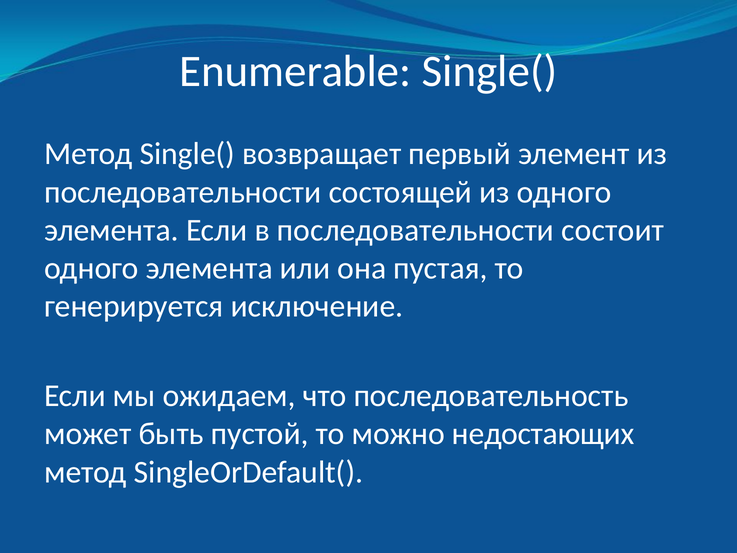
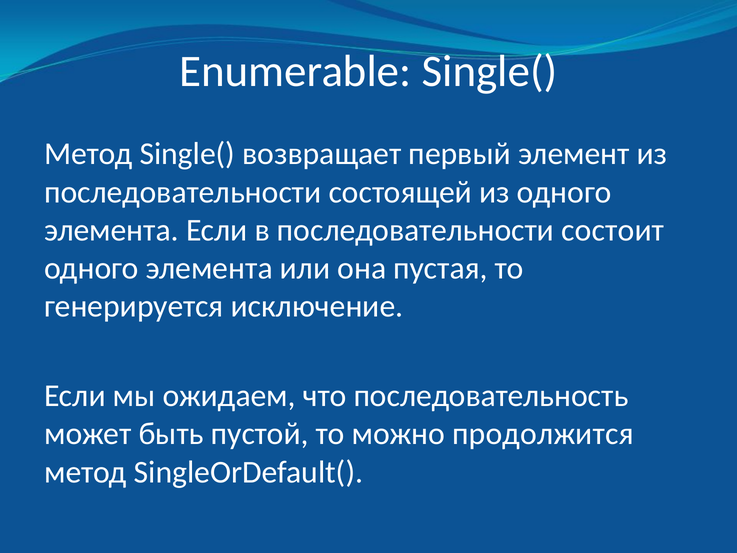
недостающих: недостающих -> продолжится
